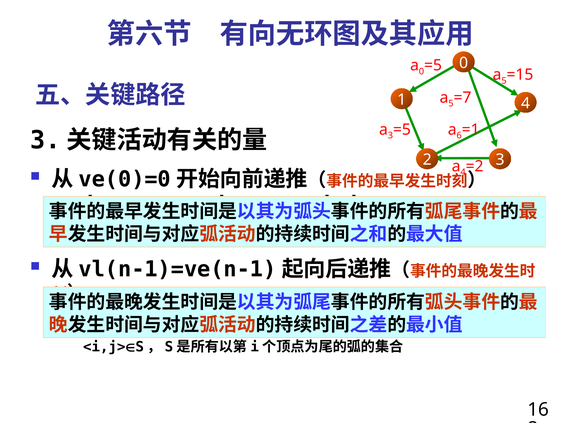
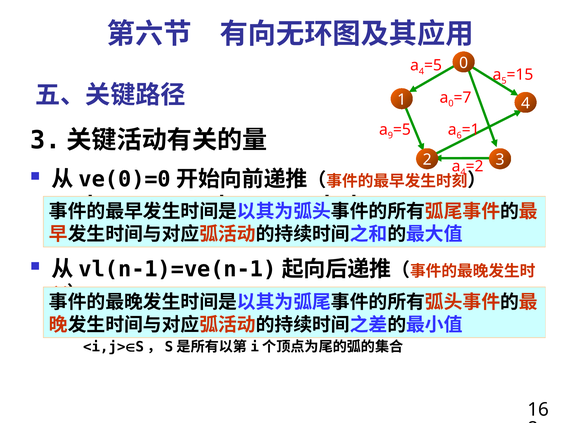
0 at (421, 72): 0 -> 4
5 at (451, 104): 5 -> 0
3 at (390, 136): 3 -> 9
